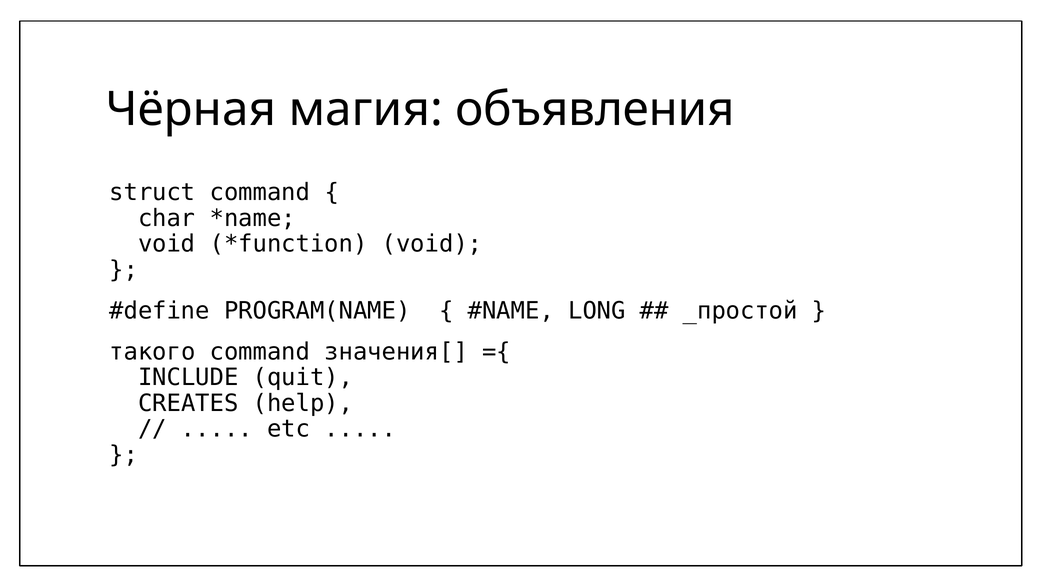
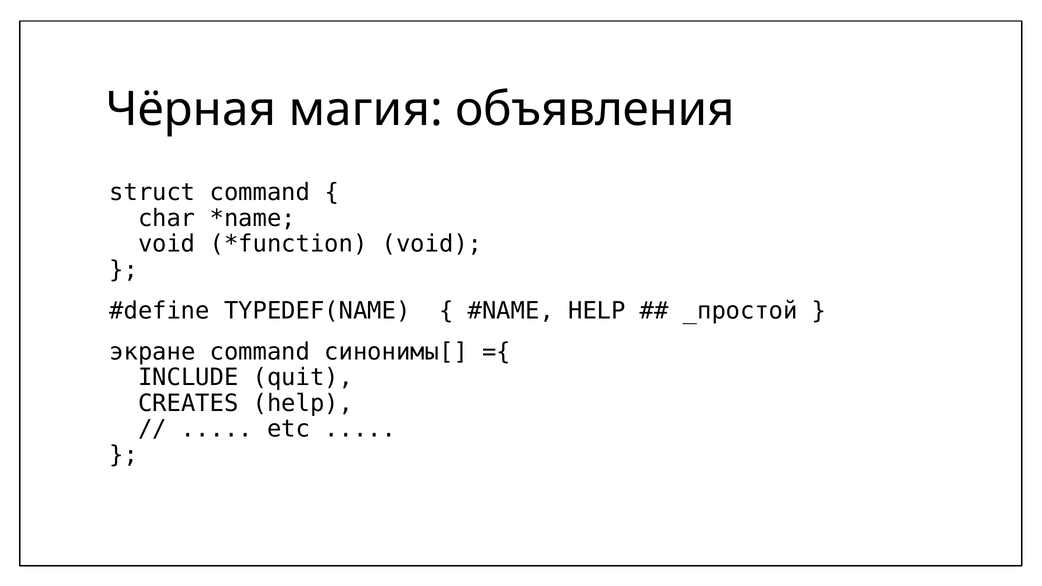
PROGRAM(NAME: PROGRAM(NAME -> TYPEDEF(NAME
LONG at (597, 311): LONG -> HELP
такого: такого -> экране
значения[: значения[ -> синонимы[
